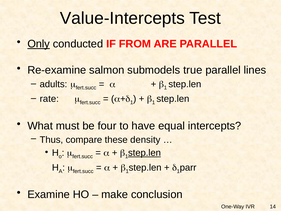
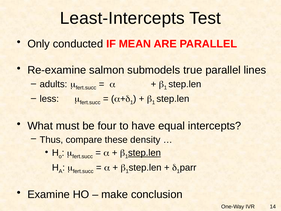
Value-Intercepts: Value-Intercepts -> Least-Intercepts
Only underline: present -> none
FROM: FROM -> MEAN
rate: rate -> less
